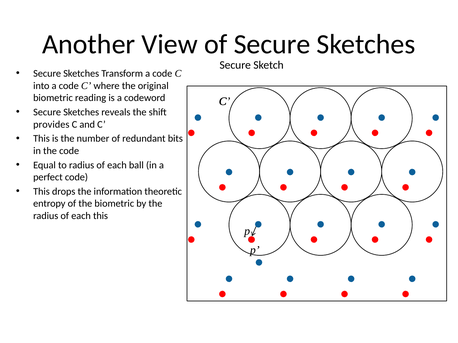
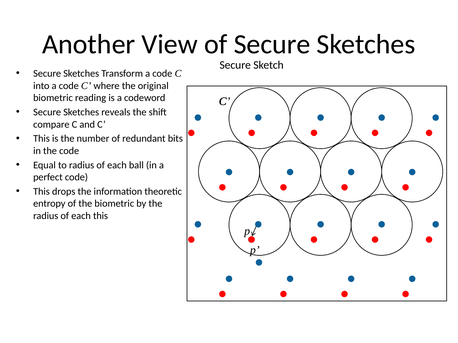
provides: provides -> compare
